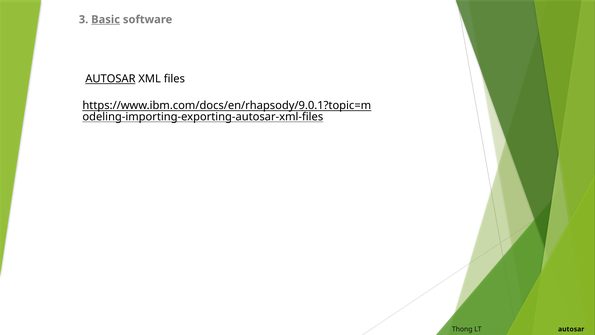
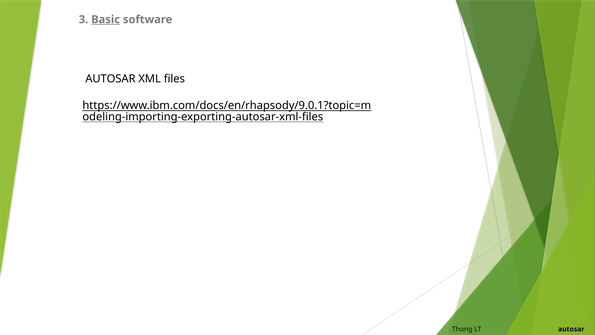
AUTOSAR at (110, 79) underline: present -> none
